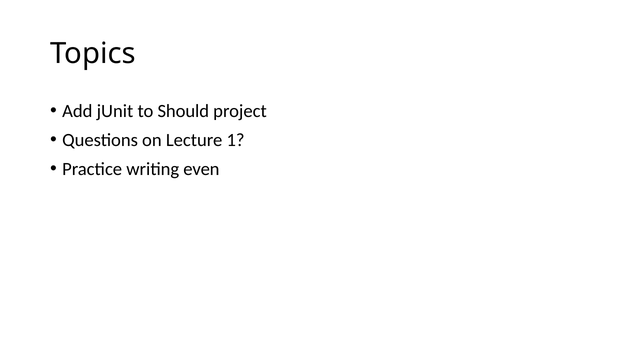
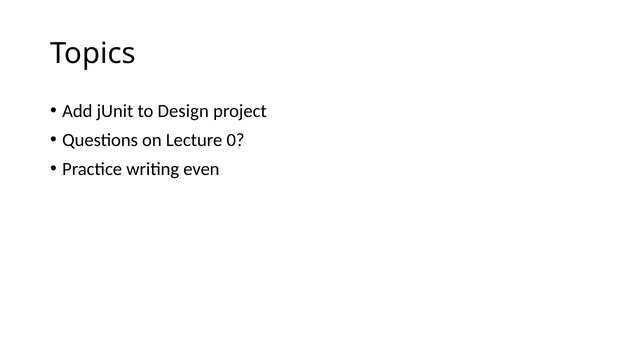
Should: Should -> Design
1: 1 -> 0
